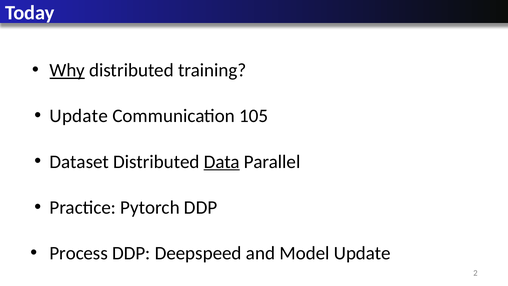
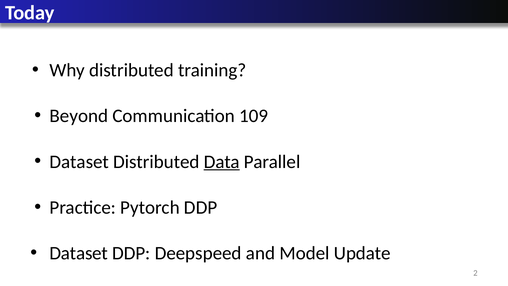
Why underline: present -> none
Update at (79, 116): Update -> Beyond
105: 105 -> 109
Process at (79, 253): Process -> Dataset
